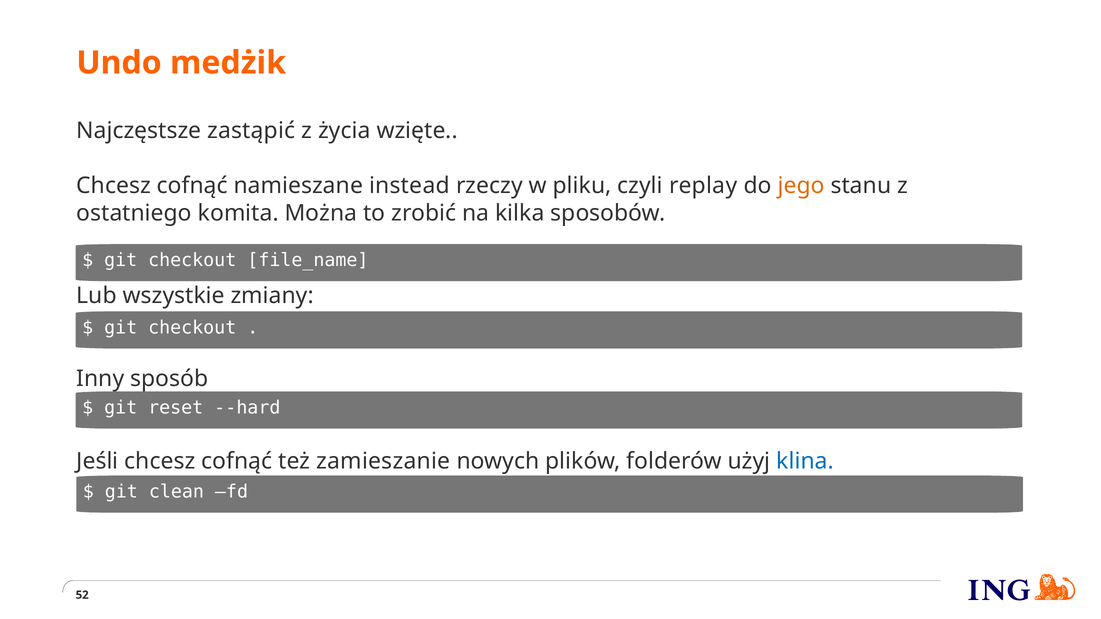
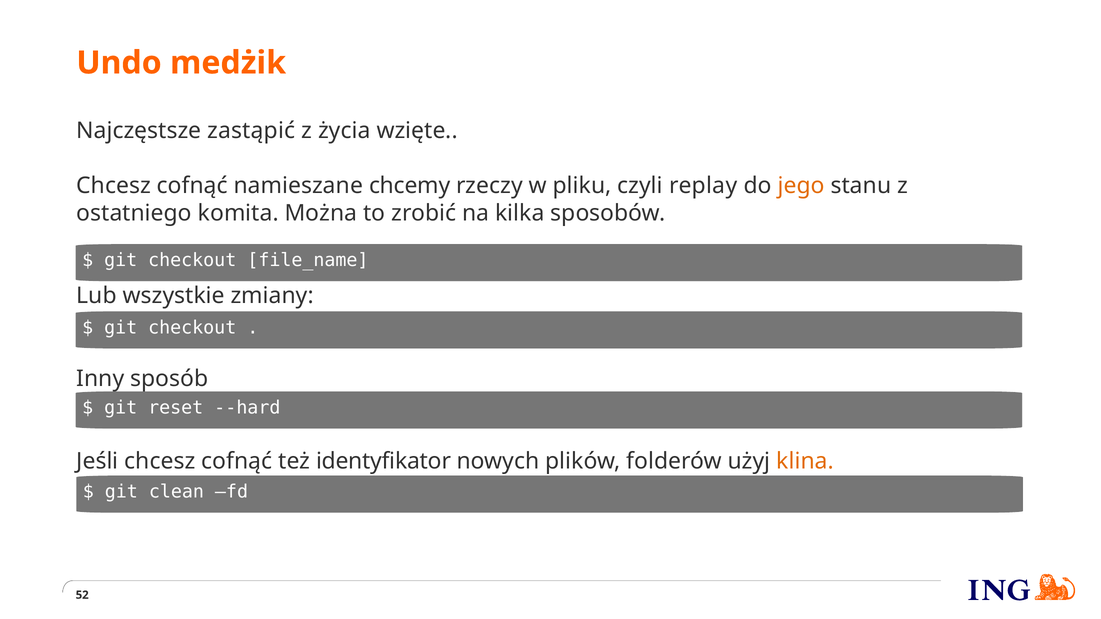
instead: instead -> chcemy
zamieszanie: zamieszanie -> identyfikator
klina colour: blue -> orange
